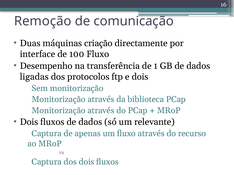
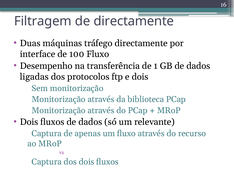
Remoção: Remoção -> Filtragem
de comunicação: comunicação -> directamente
criação: criação -> tráfego
